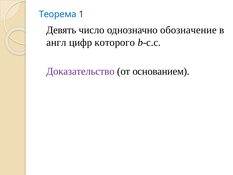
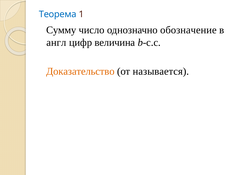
Девять: Девять -> Сумму
которого: которого -> величина
Доказательство colour: purple -> orange
основанием: основанием -> называется
